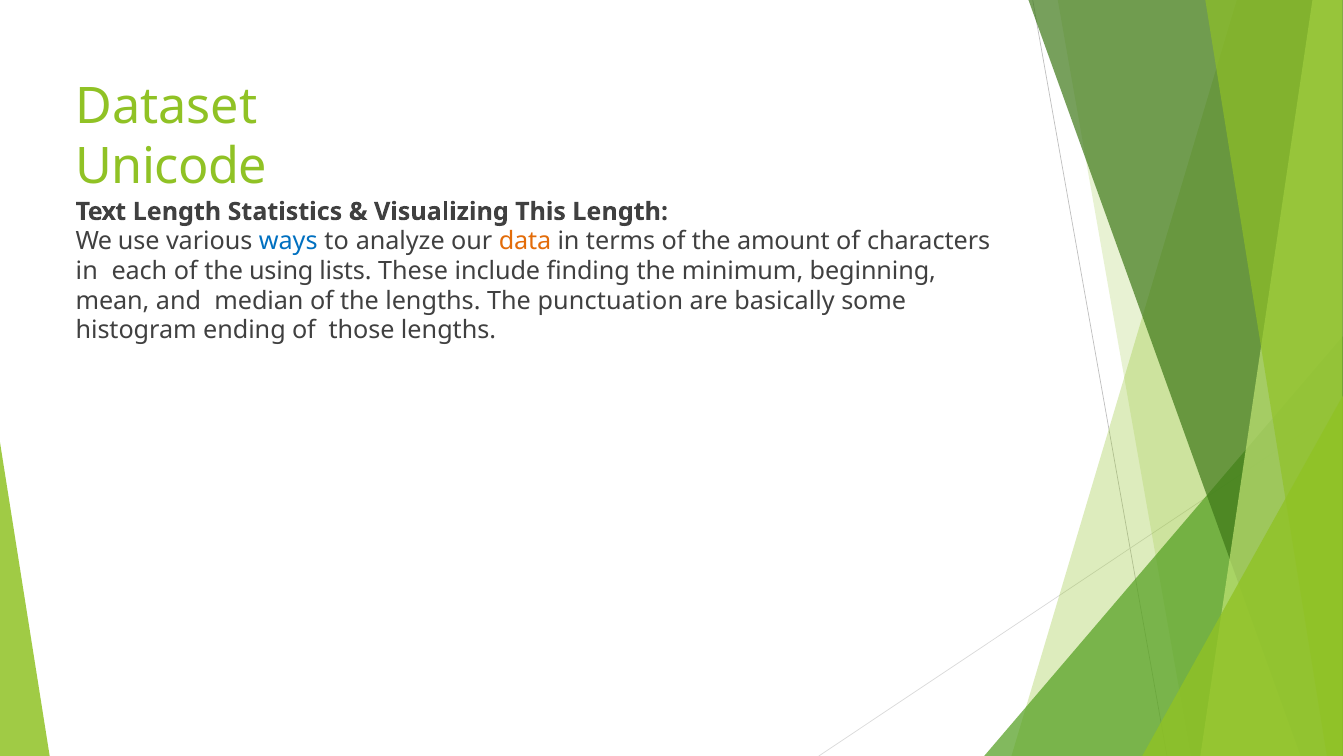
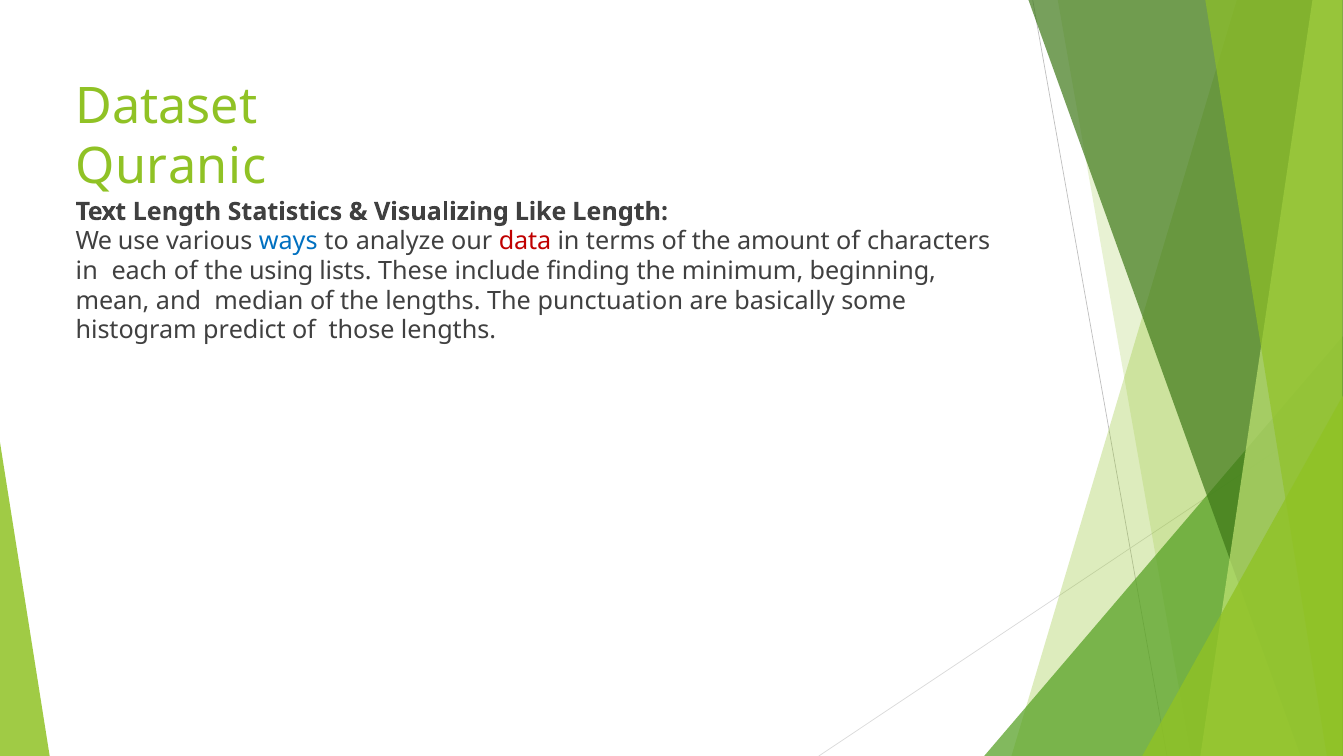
Unicode: Unicode -> Quranic
This: This -> Like
data colour: orange -> red
ending: ending -> predict
